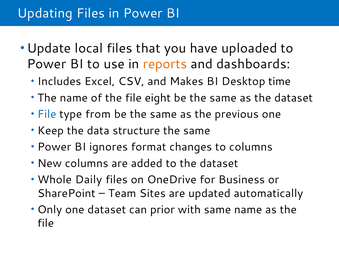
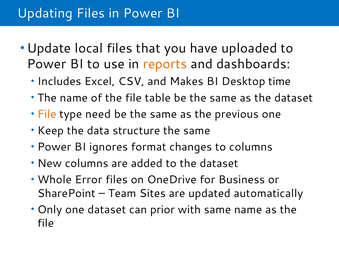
eight: eight -> table
File at (47, 114) colour: blue -> orange
from: from -> need
Daily: Daily -> Error
